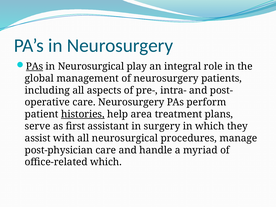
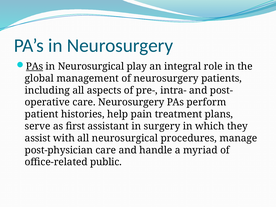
histories underline: present -> none
area: area -> pain
office-related which: which -> public
